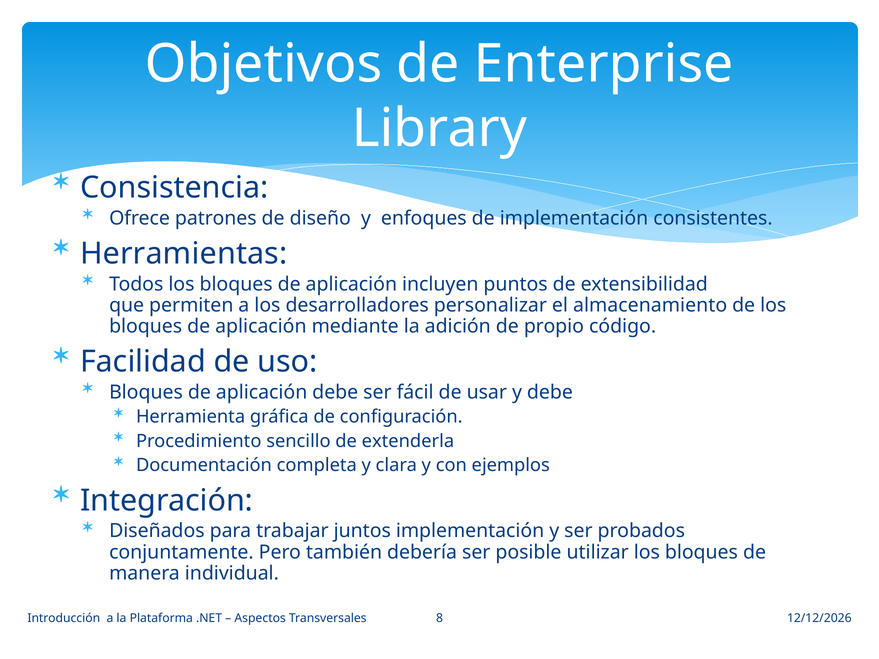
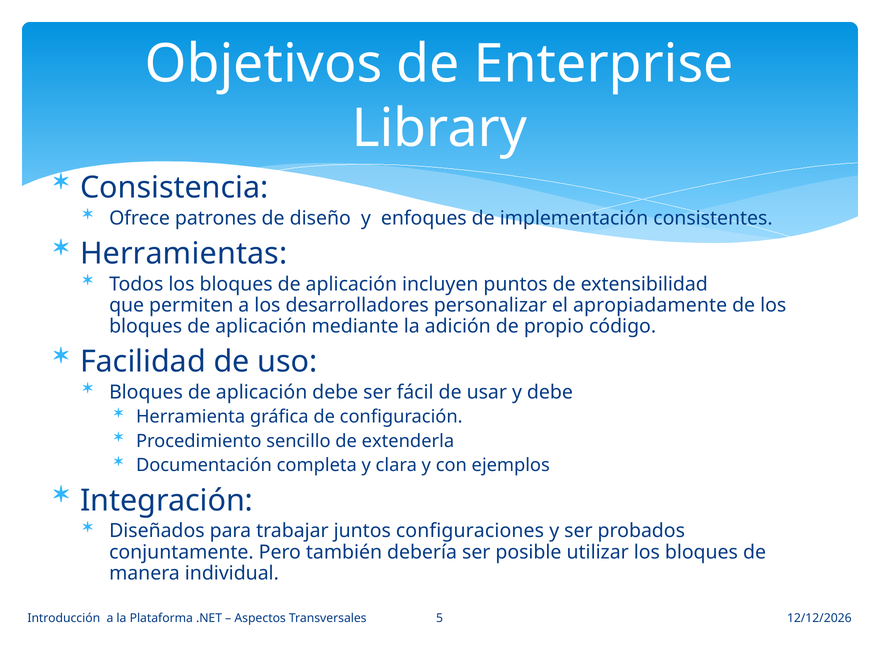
almacenamiento: almacenamiento -> apropiadamente
juntos implementación: implementación -> configuraciones
8: 8 -> 5
